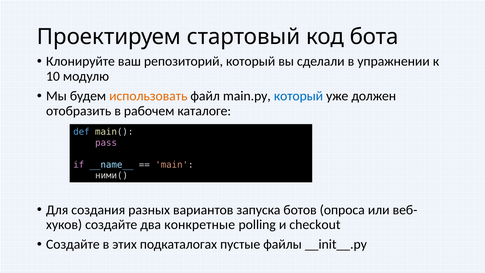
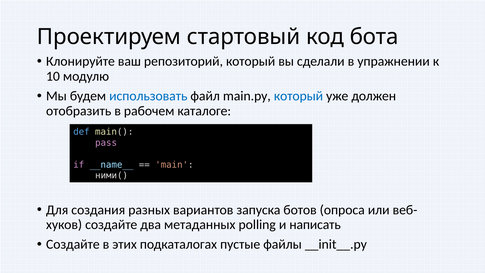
использовать colour: orange -> blue
конкретные: конкретные -> метаданных
checkout: checkout -> написать
